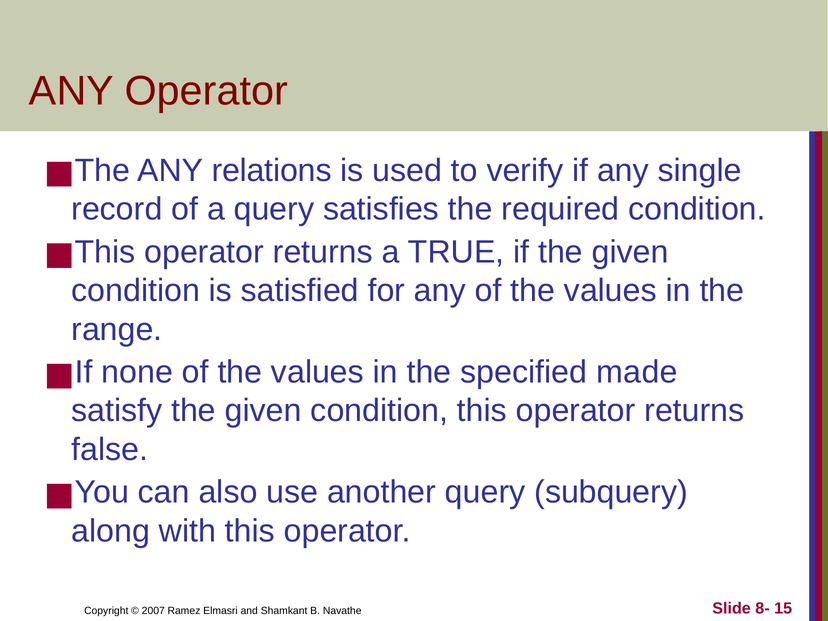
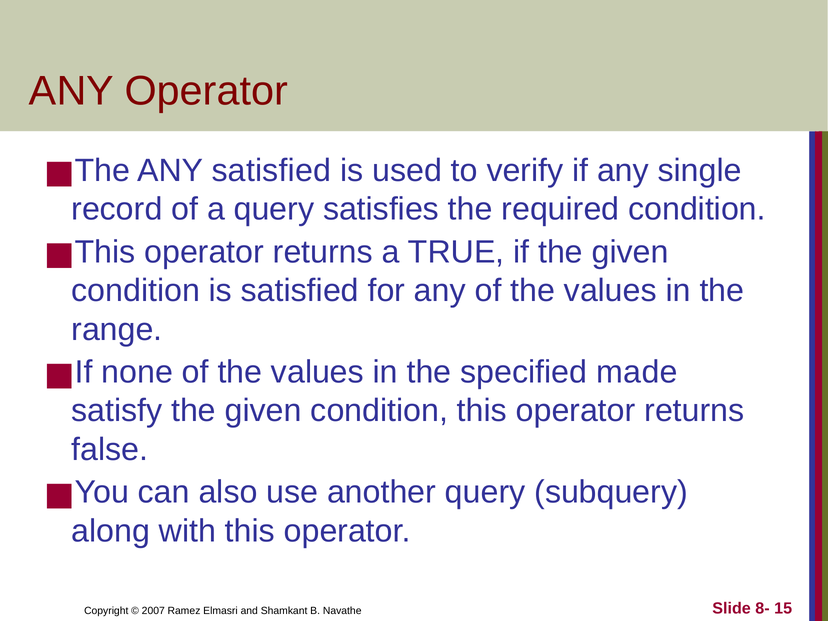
ANY relations: relations -> satisfied
